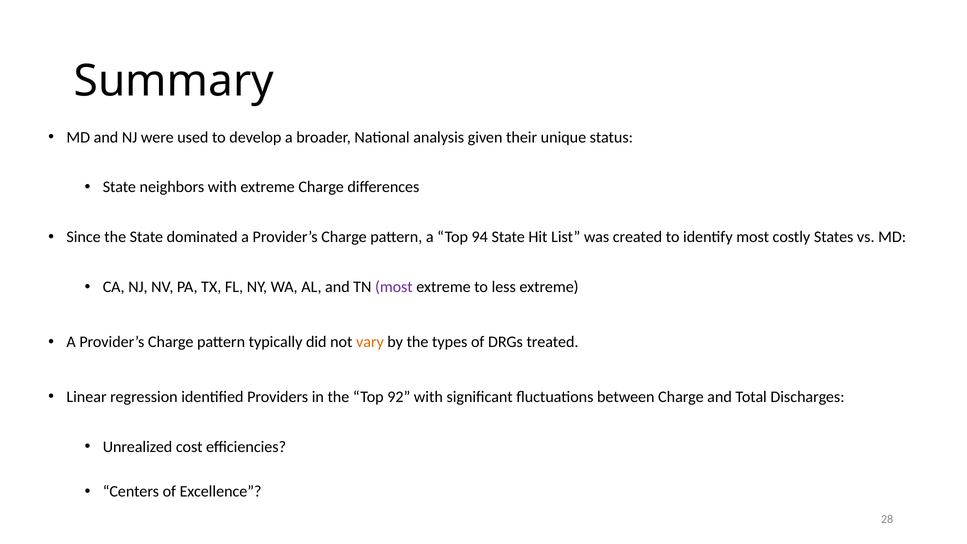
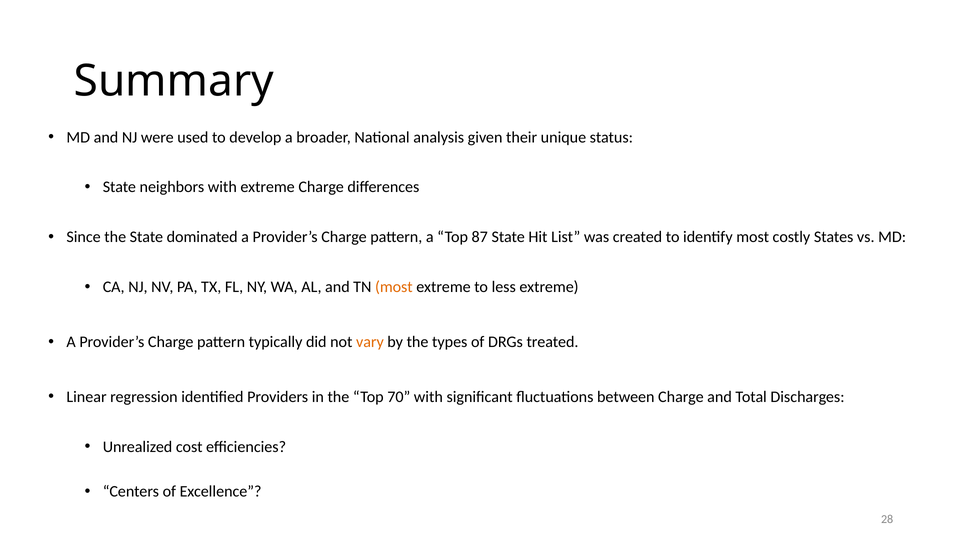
94: 94 -> 87
most at (394, 287) colour: purple -> orange
92: 92 -> 70
